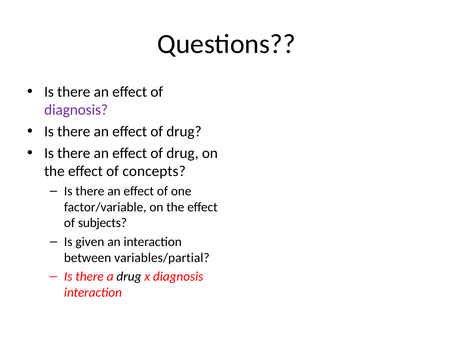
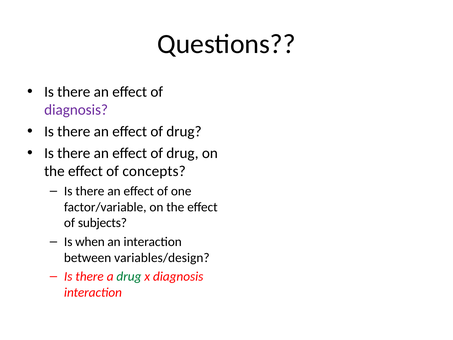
given: given -> when
variables/partial: variables/partial -> variables/design
drug at (129, 276) colour: black -> green
